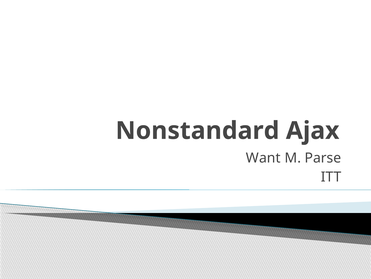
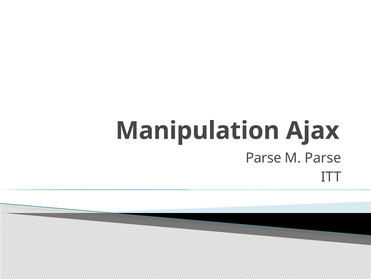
Nonstandard: Nonstandard -> Manipulation
Want at (263, 158): Want -> Parse
